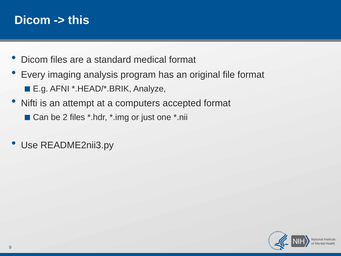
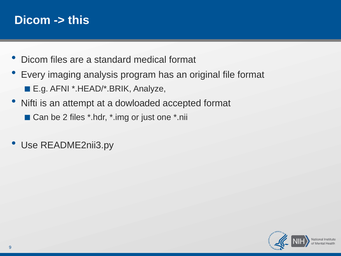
computers: computers -> dowloaded
